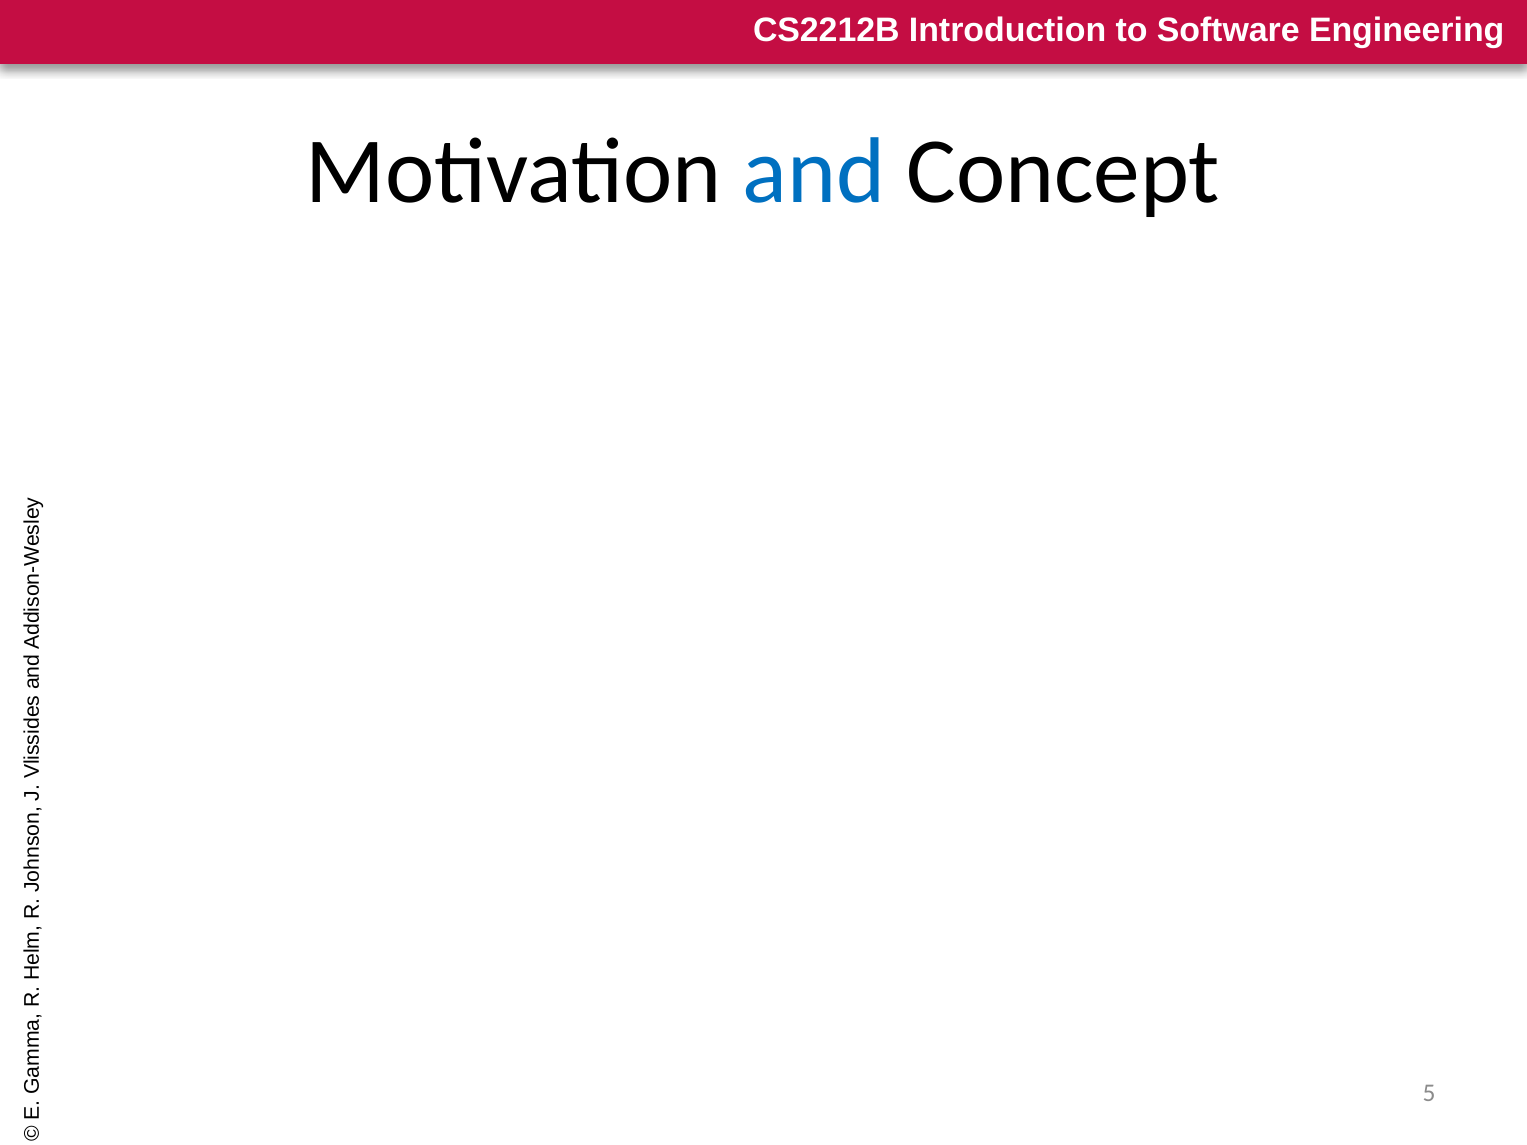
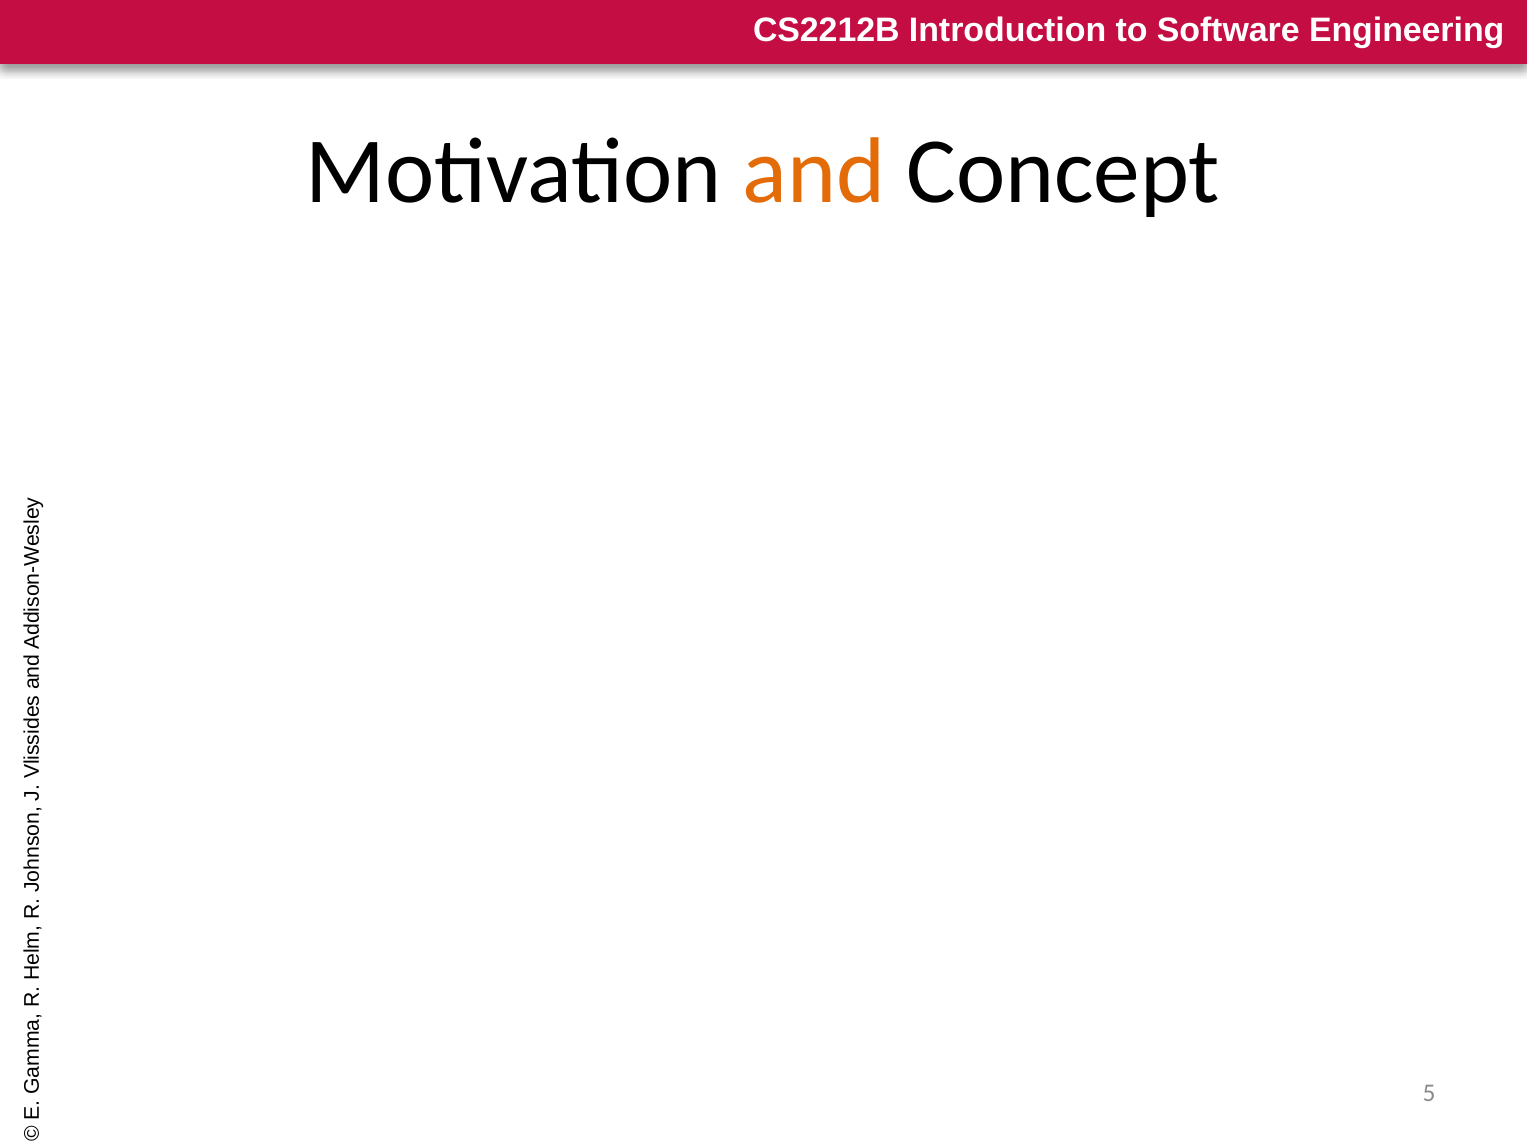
and at (814, 172) colour: blue -> orange
